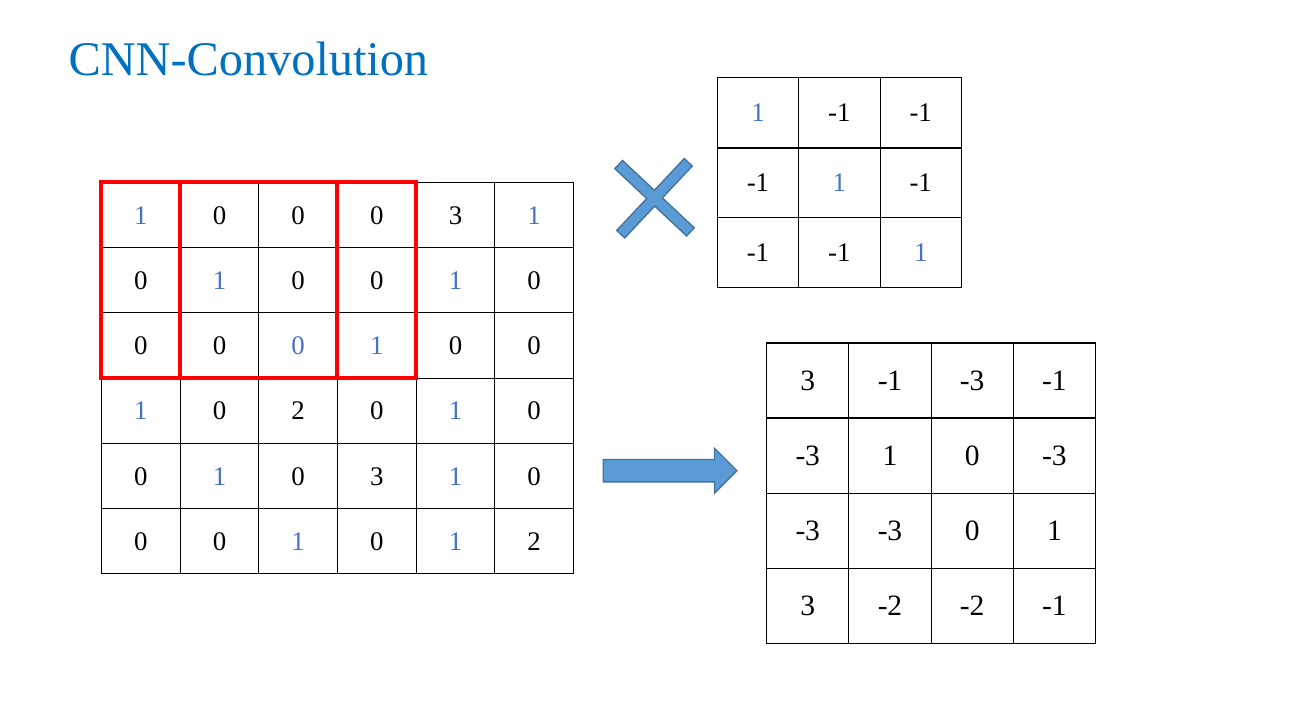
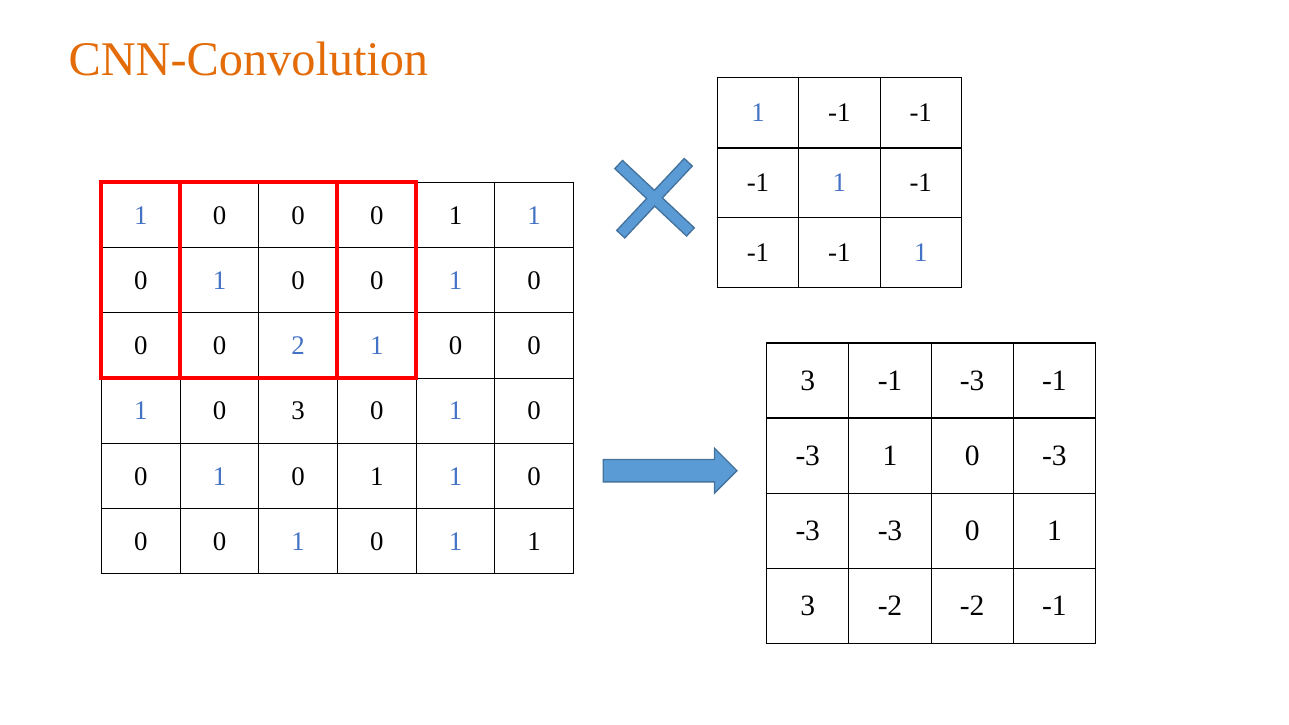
CNN-Convolution colour: blue -> orange
3 at (456, 215): 3 -> 1
0 at (298, 346): 0 -> 2
0 2: 2 -> 3
3 at (377, 476): 3 -> 1
2 at (534, 541): 2 -> 1
